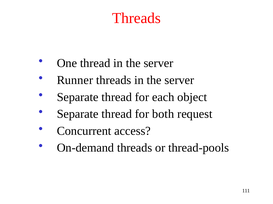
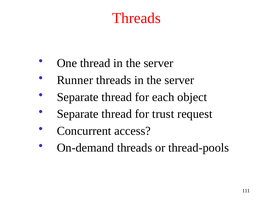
both: both -> trust
